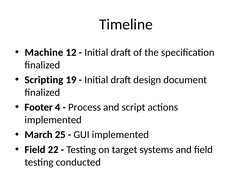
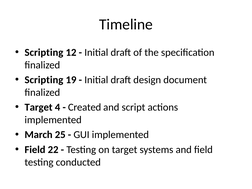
Machine at (44, 52): Machine -> Scripting
Footer at (39, 107): Footer -> Target
Process: Process -> Created
